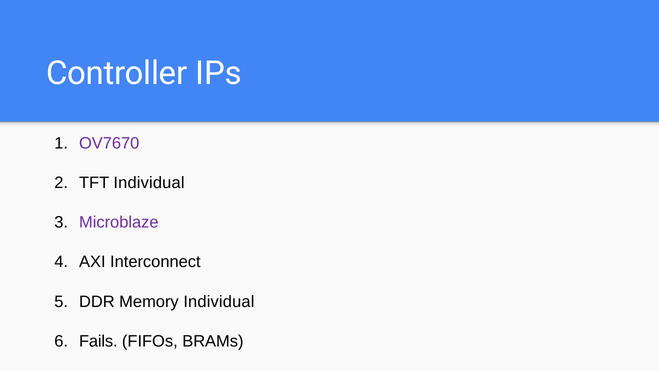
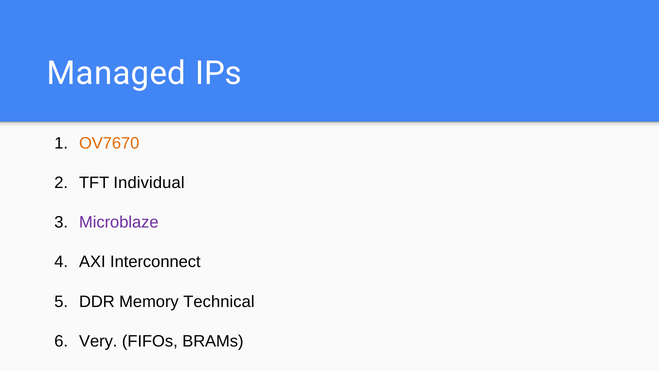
Controller: Controller -> Managed
OV7670 colour: purple -> orange
Memory Individual: Individual -> Technical
Fails: Fails -> Very
